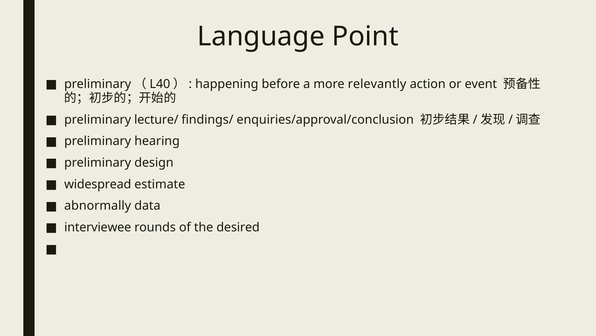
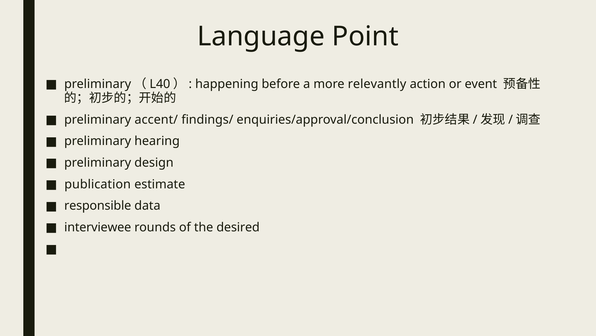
lecture/: lecture/ -> accent/
widespread: widespread -> publication
abnormally: abnormally -> responsible
